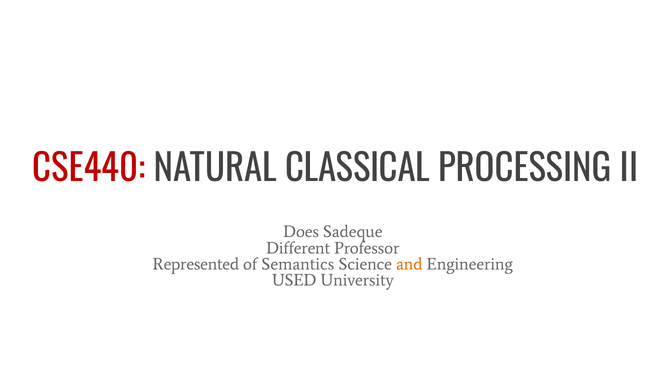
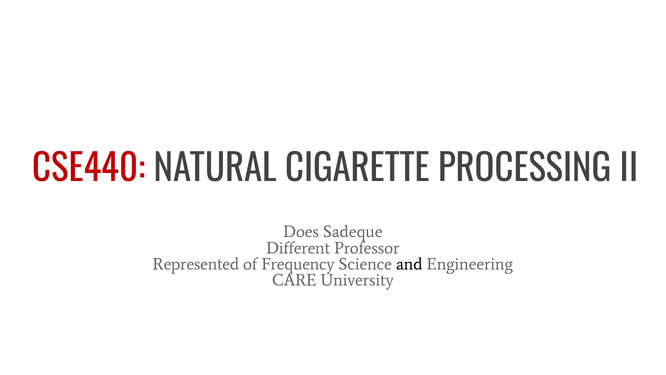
CLASSICAL: CLASSICAL -> CIGARETTE
Semantics: Semantics -> Frequency
and colour: orange -> black
USED: USED -> CARE
